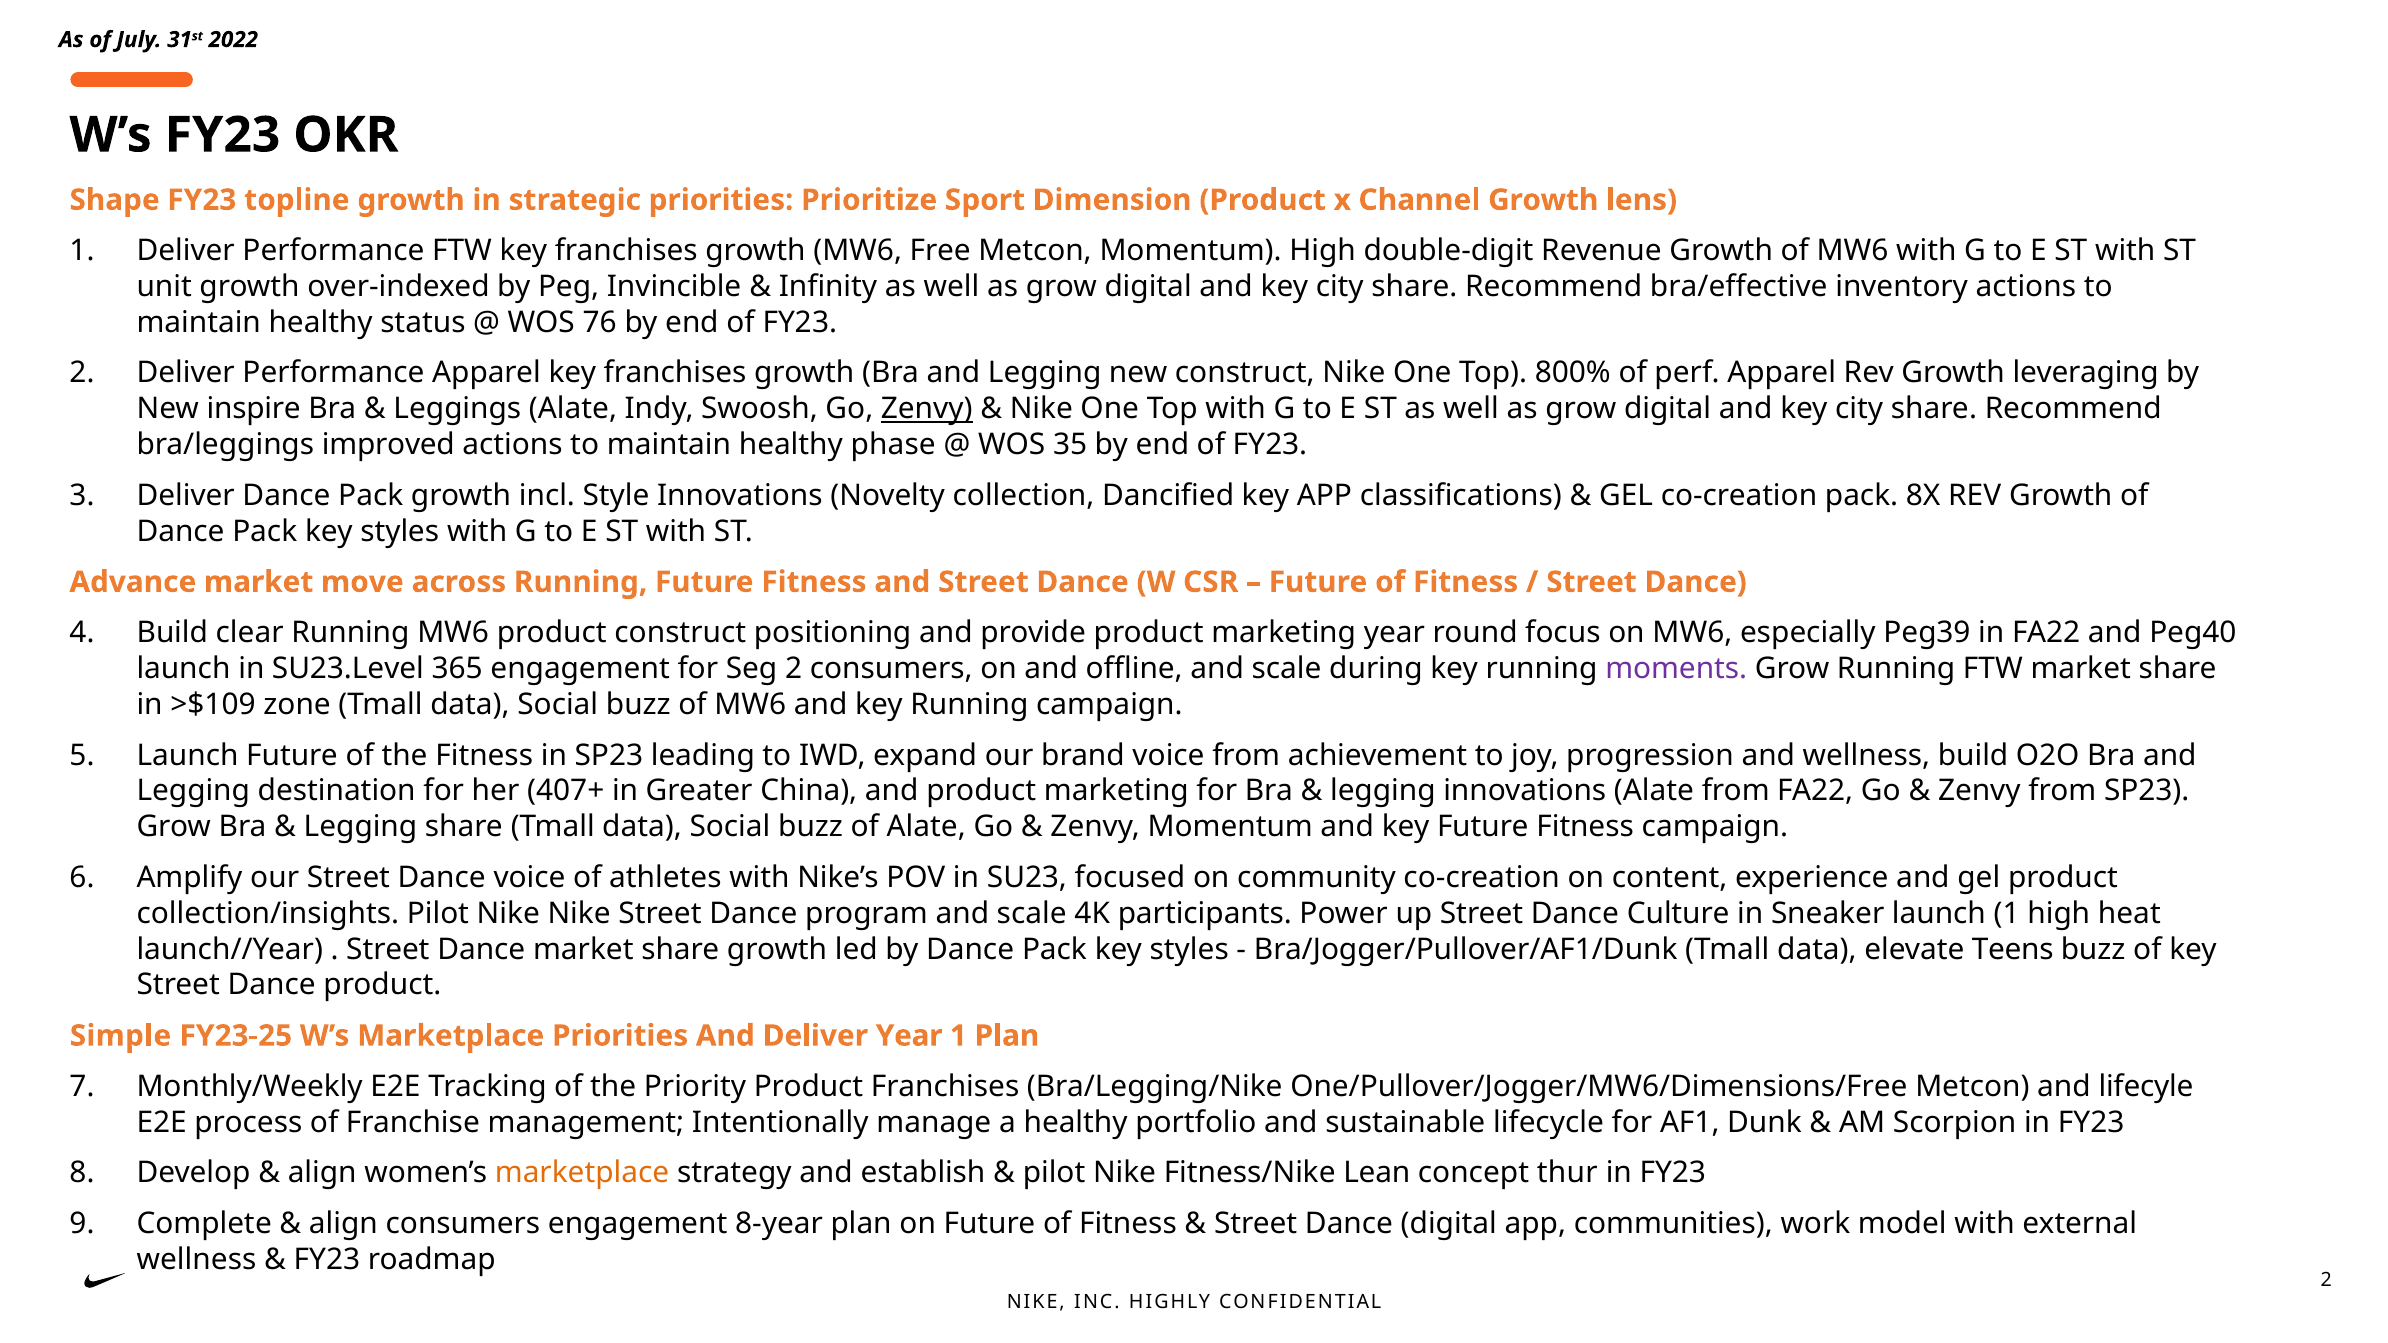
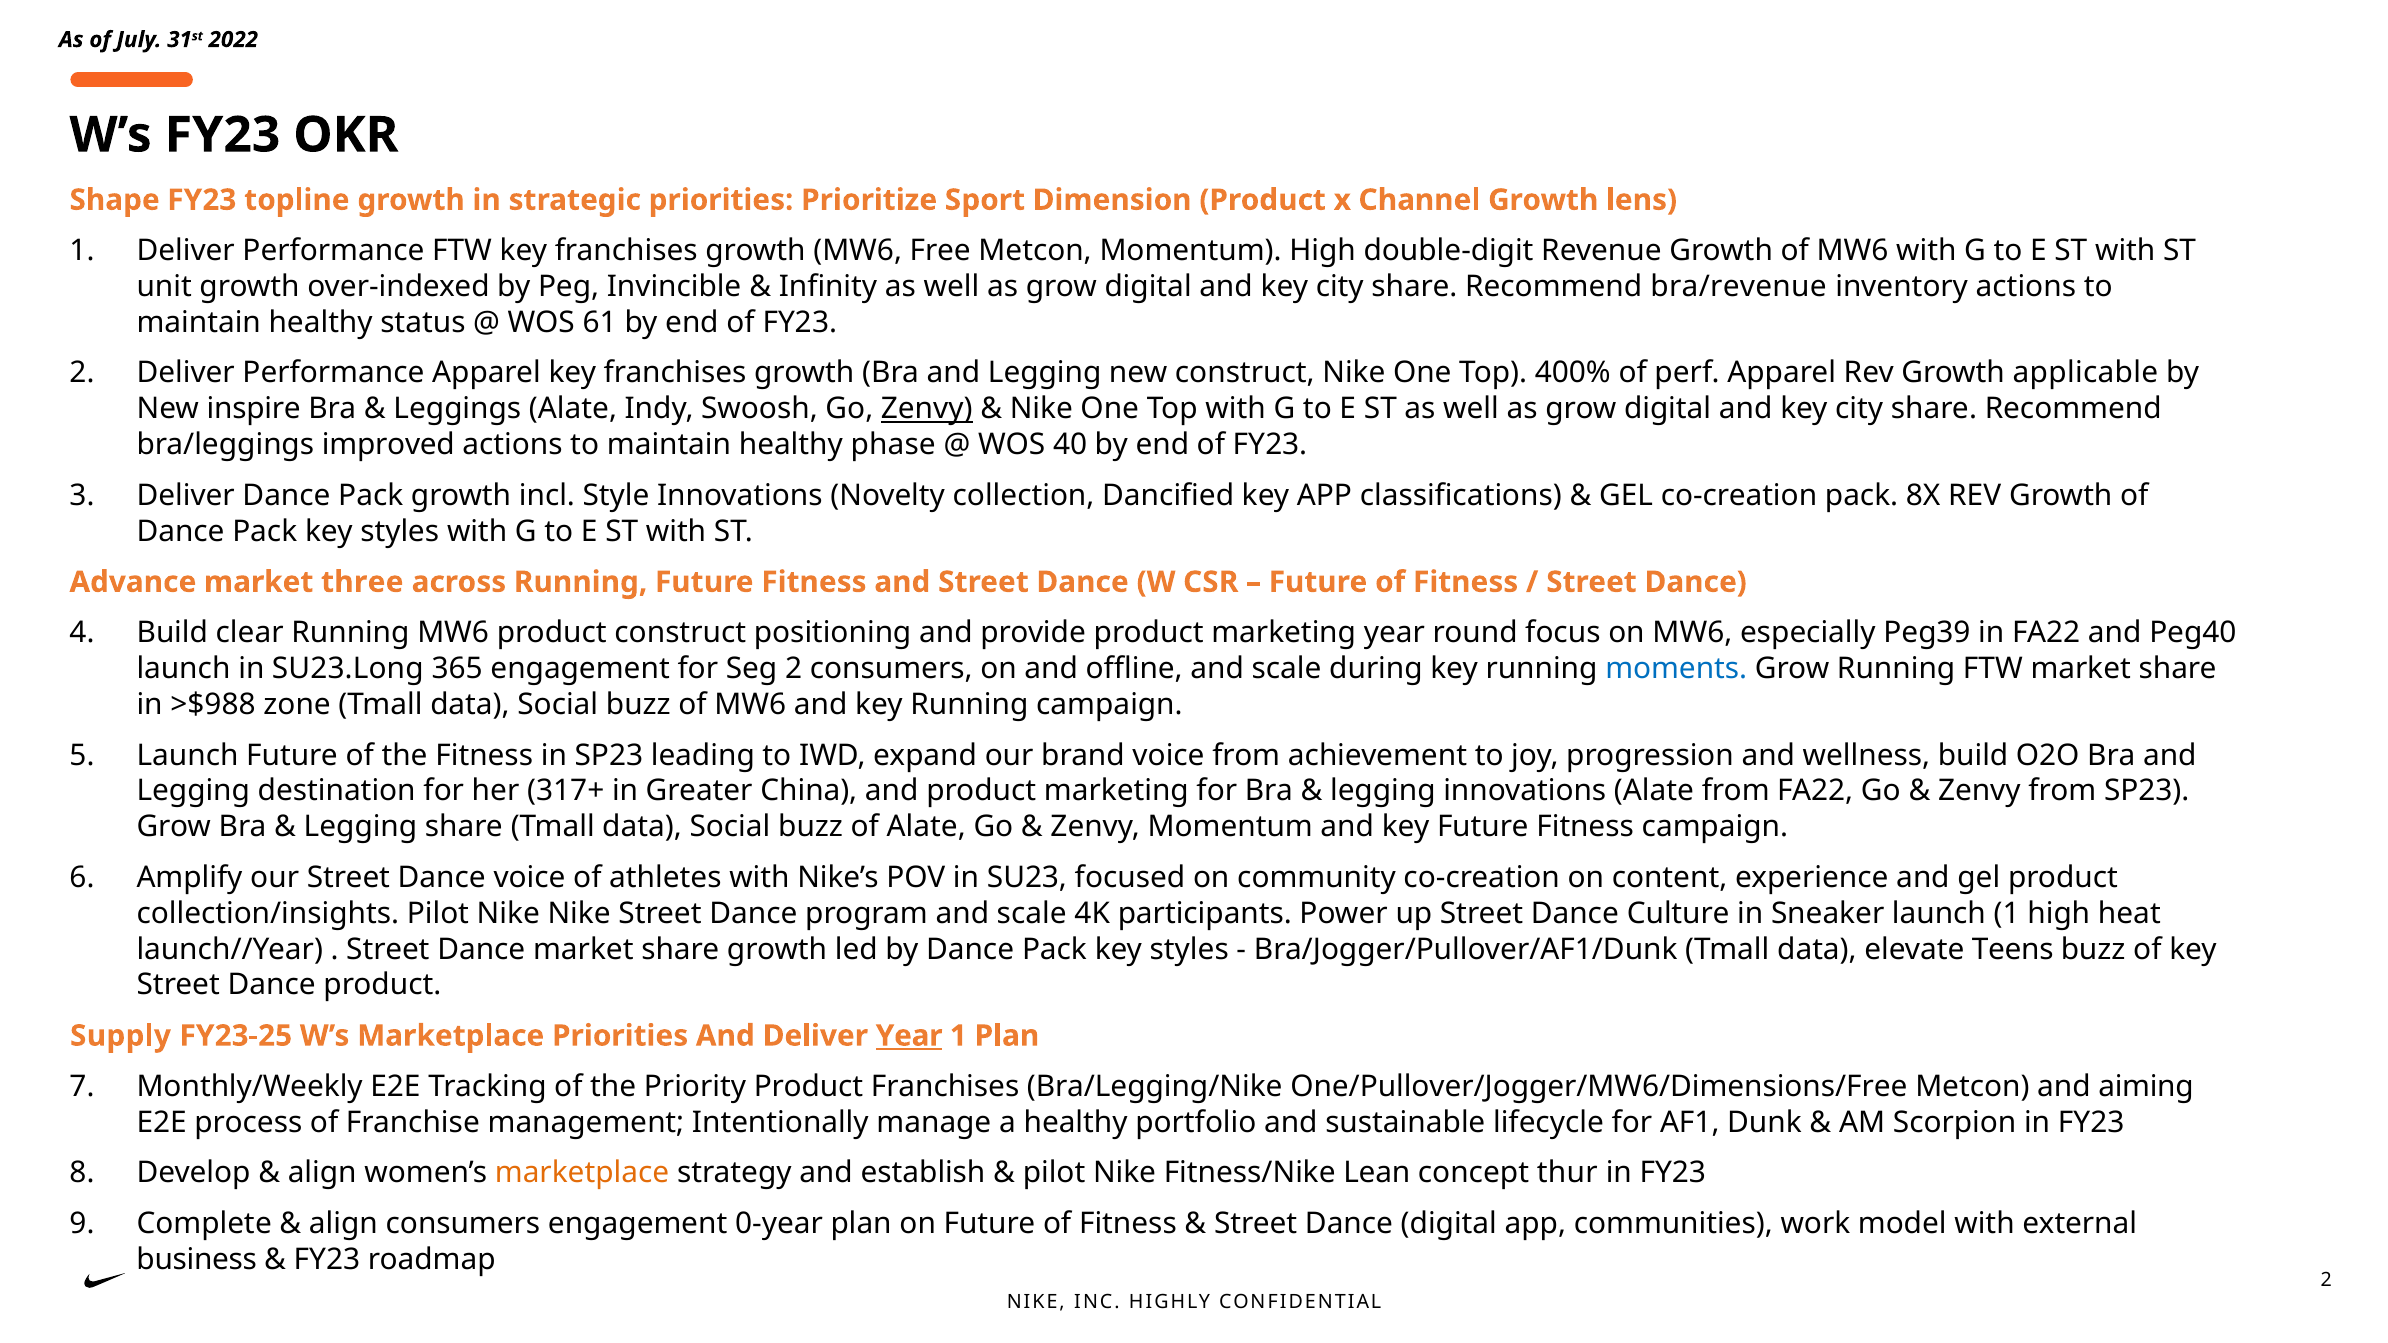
bra/effective: bra/effective -> bra/revenue
76: 76 -> 61
800%: 800% -> 400%
leveraging: leveraging -> applicable
35: 35 -> 40
move: move -> three
SU23.Level: SU23.Level -> SU23.Long
moments colour: purple -> blue
>$109: >$109 -> >$988
407+: 407+ -> 317+
Simple: Simple -> Supply
Year at (909, 1036) underline: none -> present
lifecyle: lifecyle -> aiming
8-year: 8-year -> 0-year
wellness at (197, 1260): wellness -> business
